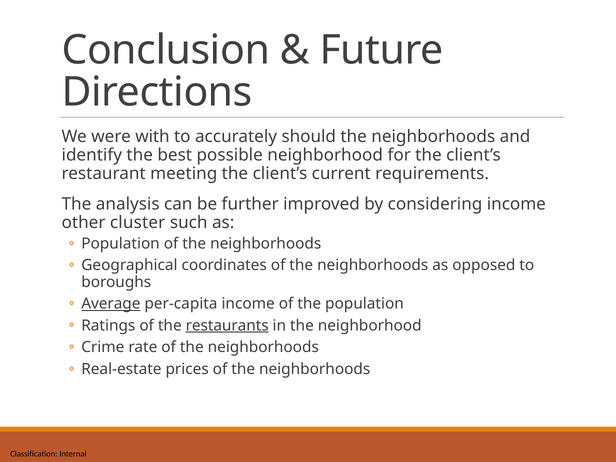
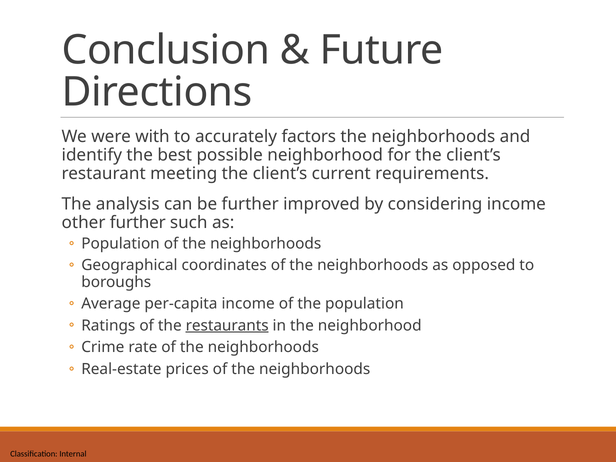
should: should -> factors
other cluster: cluster -> further
Average underline: present -> none
